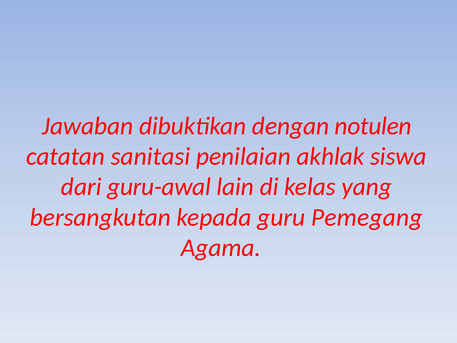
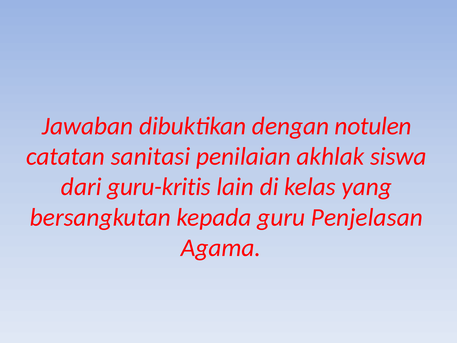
guru-awal: guru-awal -> guru-kritis
Pemegang: Pemegang -> Penjelasan
